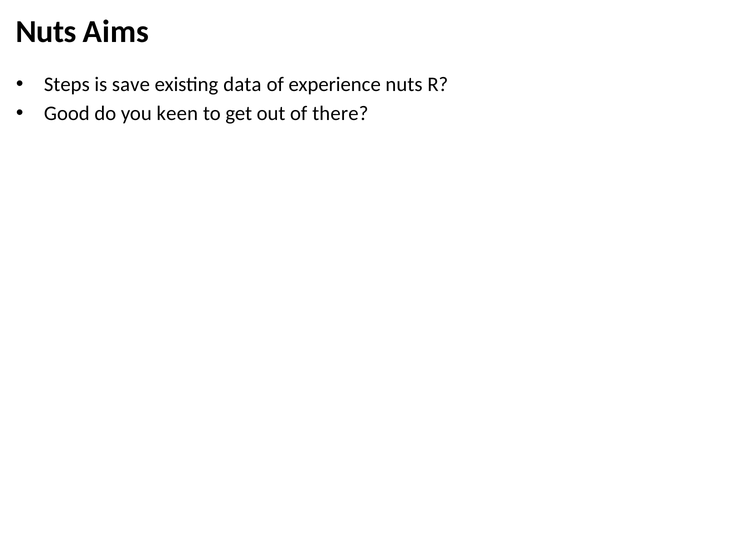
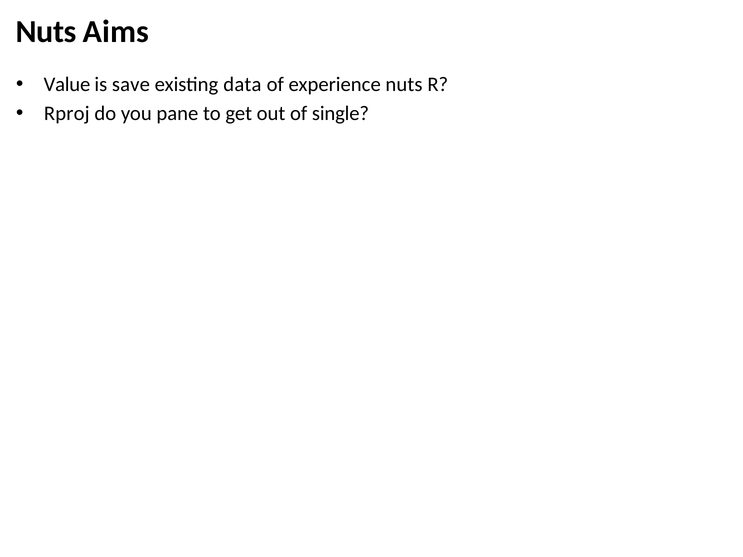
Steps: Steps -> Value
Good: Good -> Rproj
keen: keen -> pane
there: there -> single
